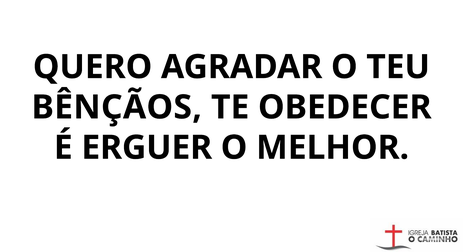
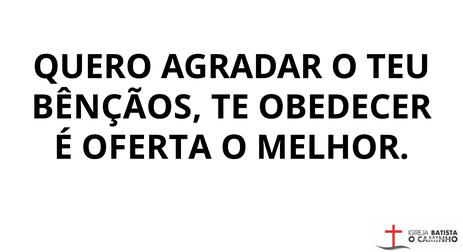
ERGUER: ERGUER -> OFERTA
